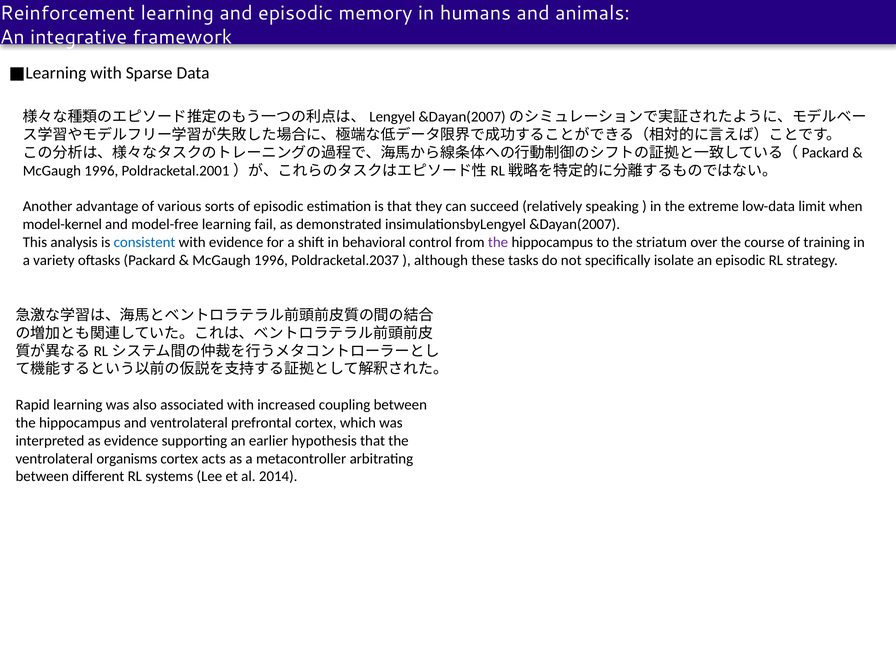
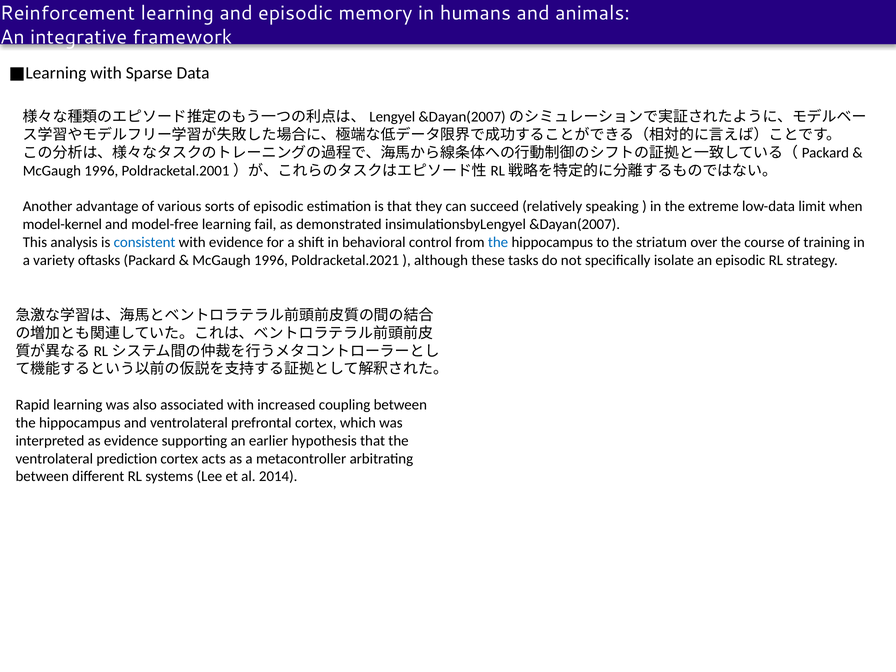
the at (498, 242) colour: purple -> blue
Poldracketal.2037: Poldracketal.2037 -> Poldracketal.2021
organisms: organisms -> prediction
